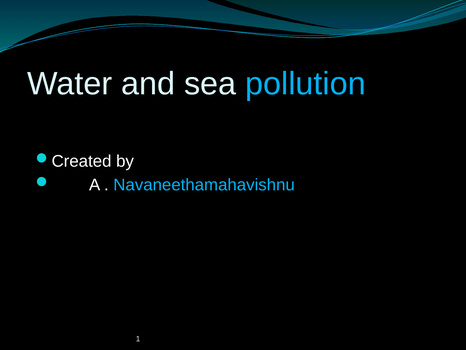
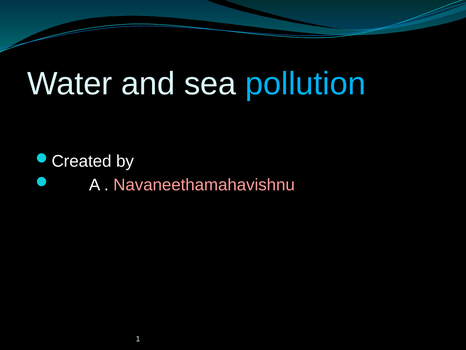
Navaneethamahavishnu colour: light blue -> pink
